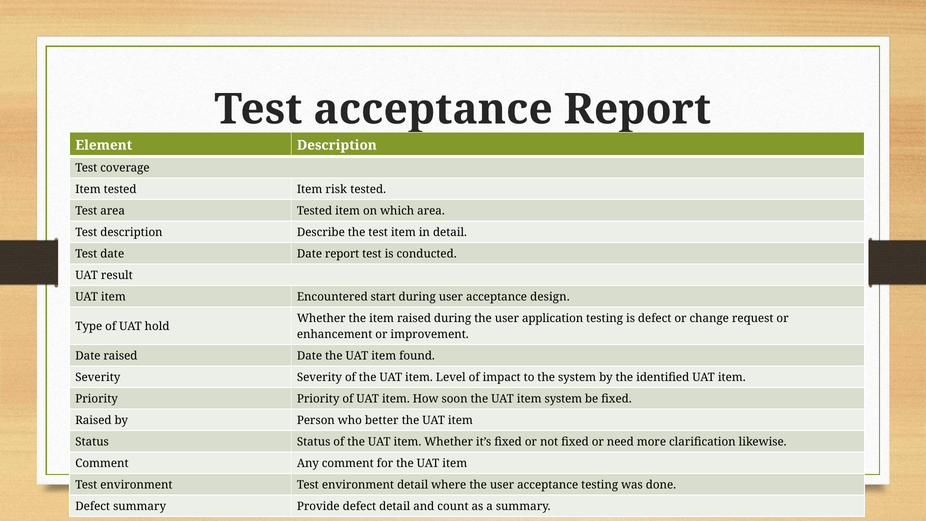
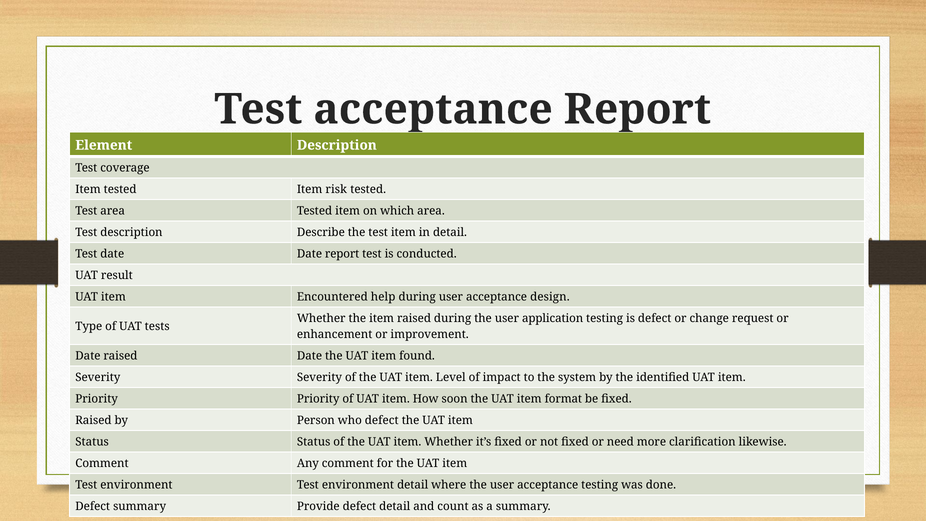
start: start -> help
hold: hold -> tests
item system: system -> format
who better: better -> defect
